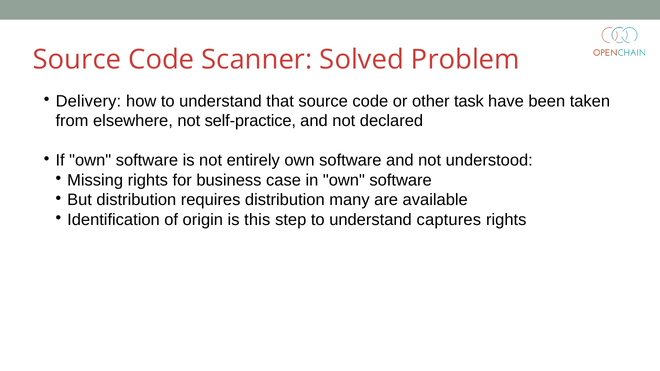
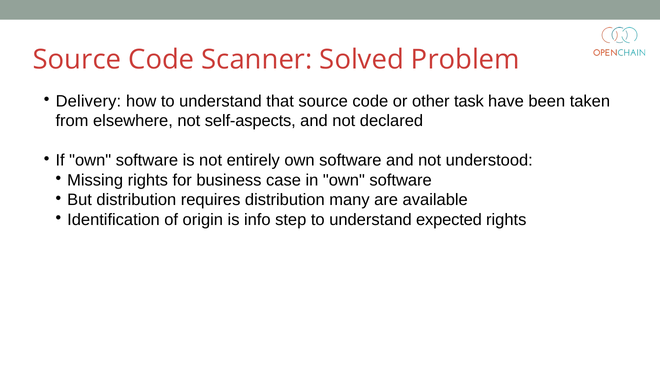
self-practice: self-practice -> self-aspects
this: this -> info
captures: captures -> expected
